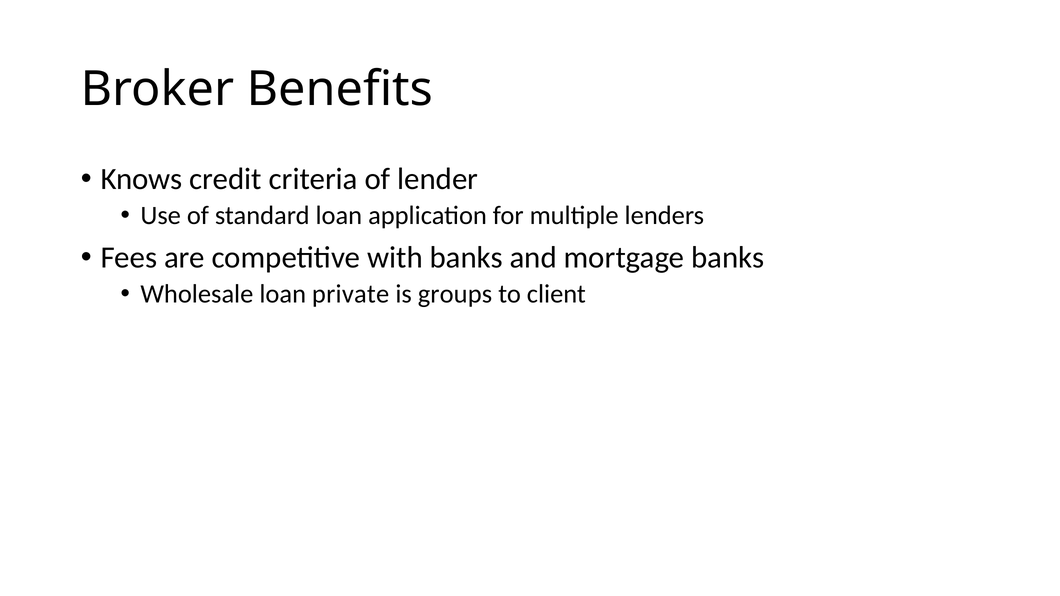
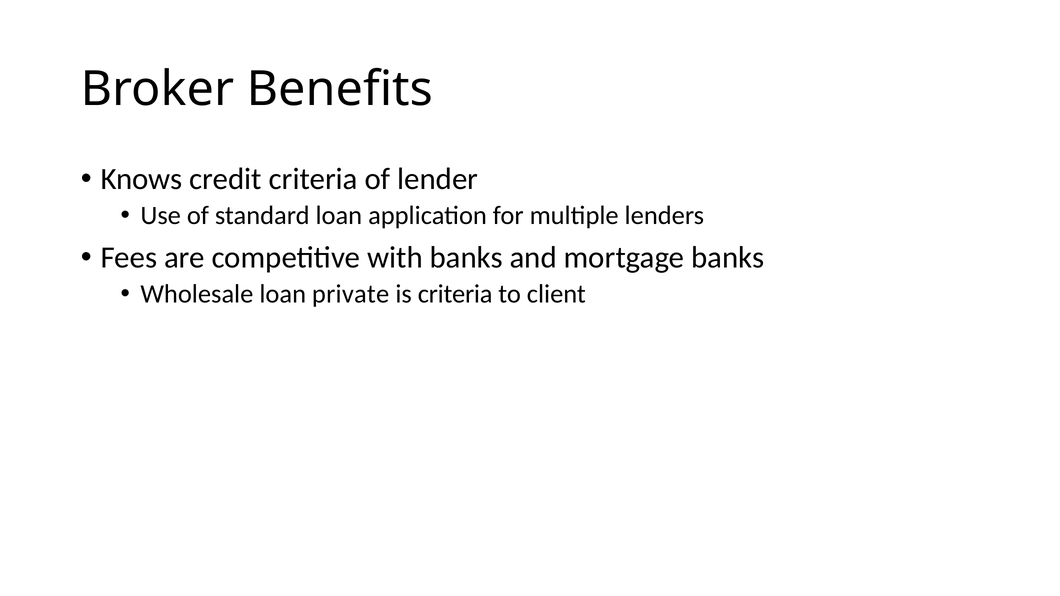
is groups: groups -> criteria
